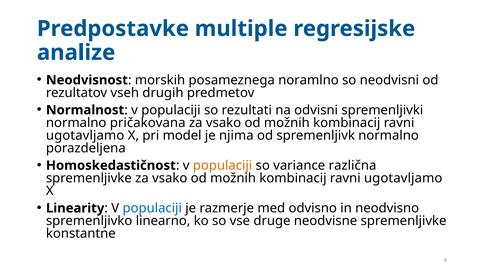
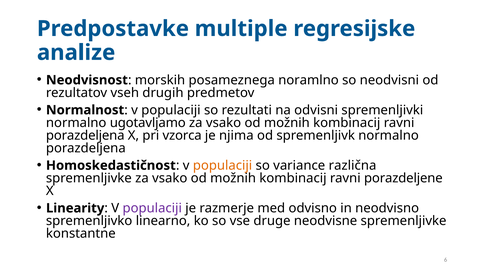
pričakovana: pričakovana -> ugotavljamo
ugotavljamo at (85, 136): ugotavljamo -> porazdeljena
model: model -> vzorca
ugotavljamo at (403, 178): ugotavljamo -> porazdeljene
populaciji at (152, 208) colour: blue -> purple
